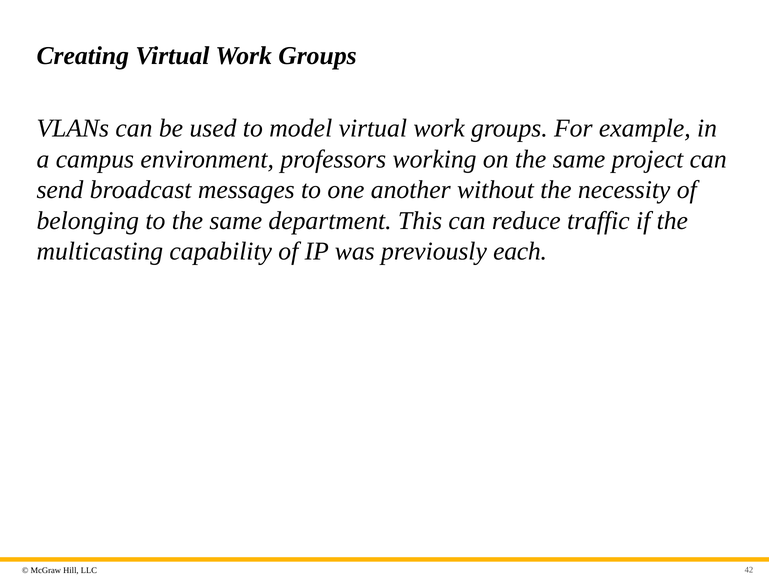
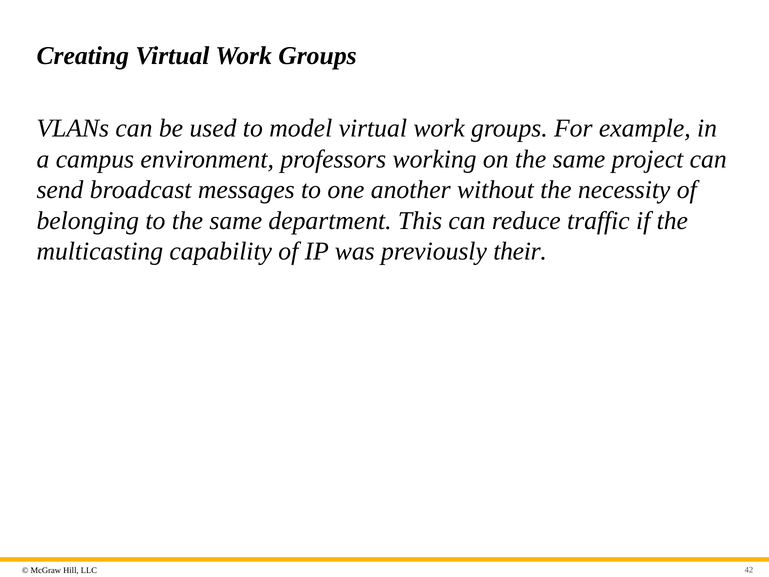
each: each -> their
